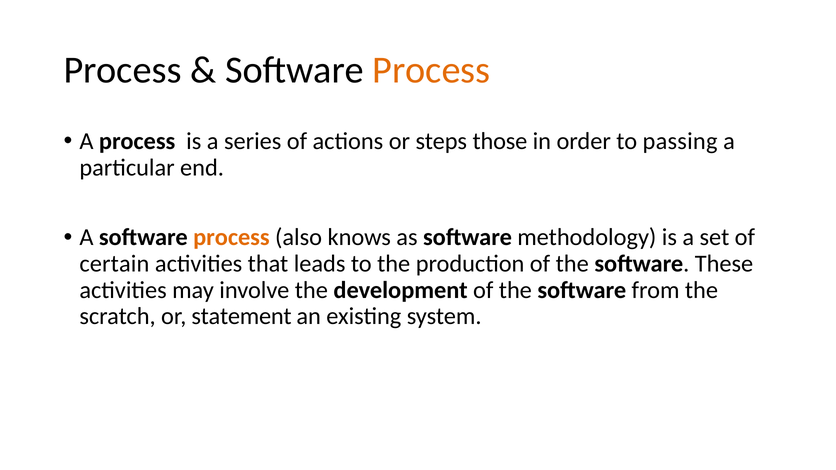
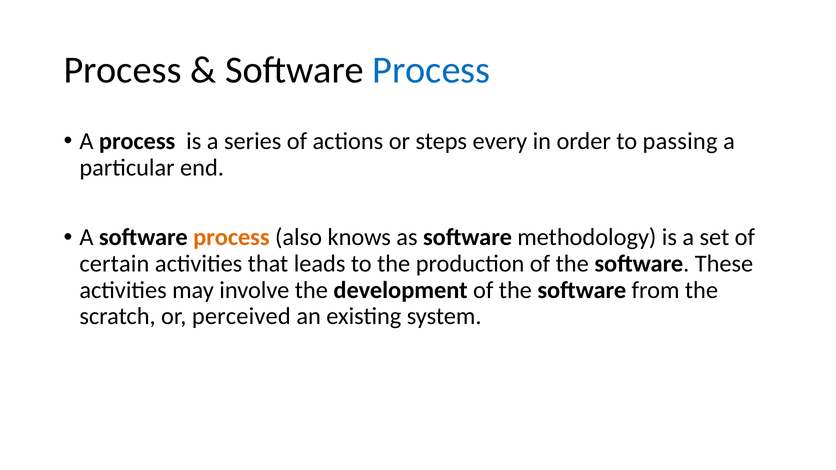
Process at (431, 70) colour: orange -> blue
those: those -> every
statement: statement -> perceived
